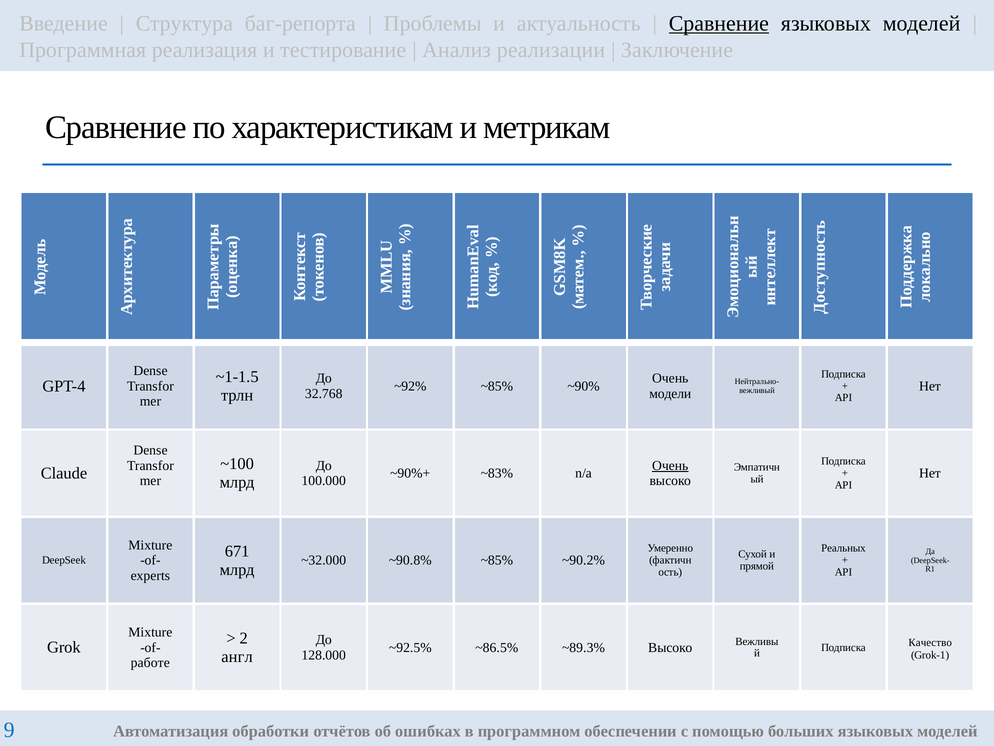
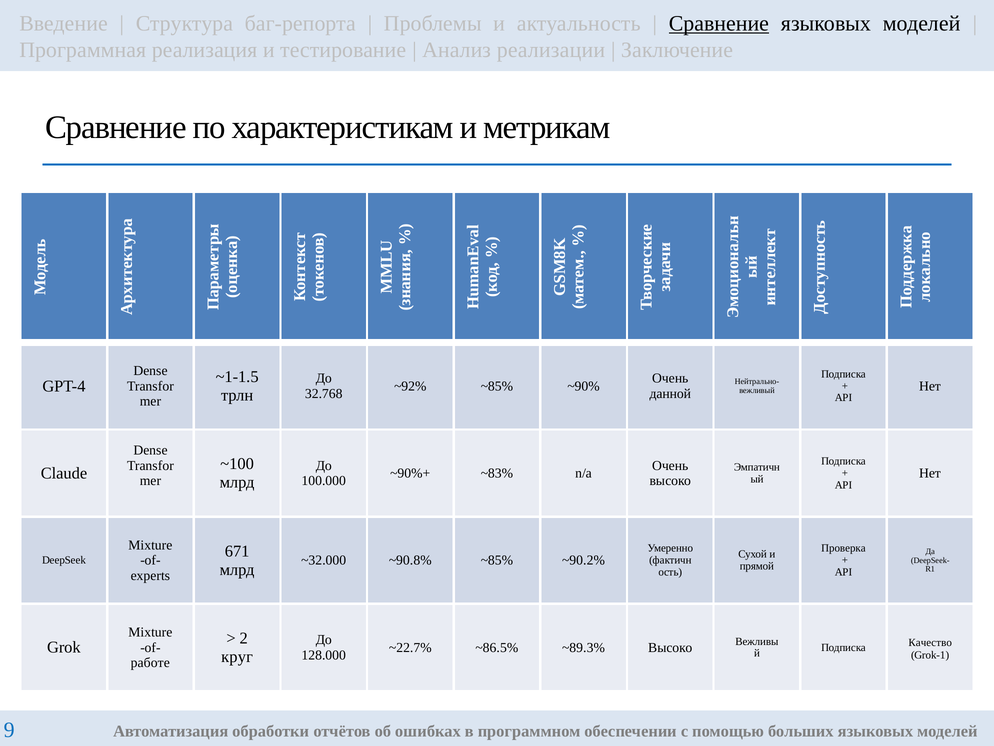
модели: модели -> данной
Очень at (670, 466) underline: present -> none
Реальных: Реальных -> Проверка
~92.5%: ~92.5% -> ~22.7%
англ: англ -> круг
